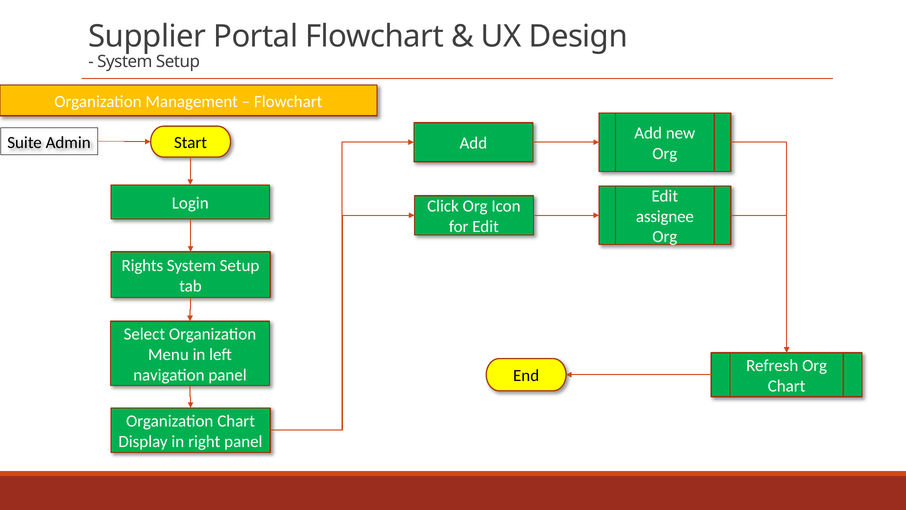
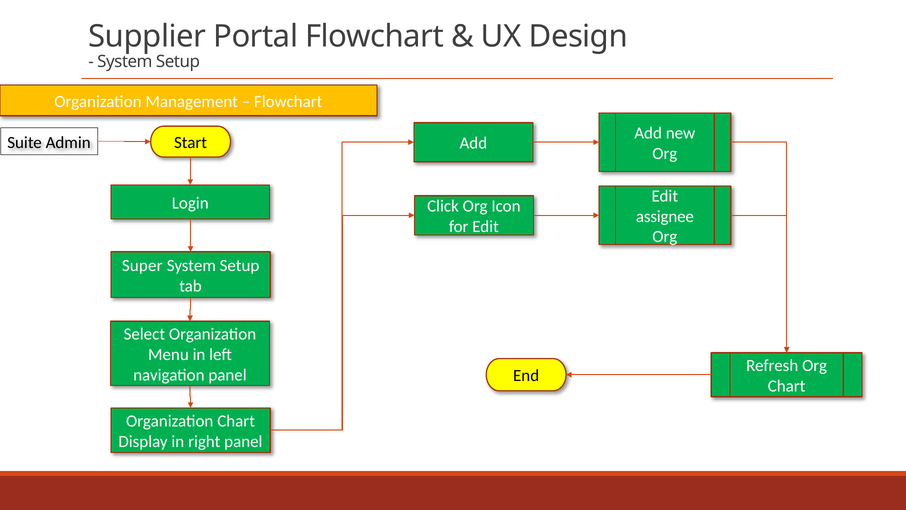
Rights: Rights -> Super
